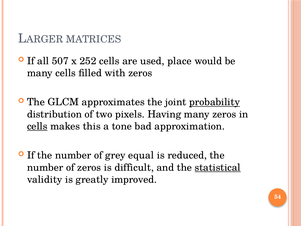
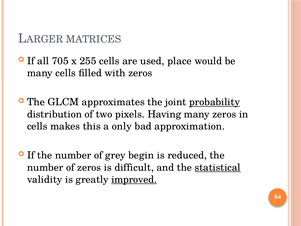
507: 507 -> 705
252: 252 -> 255
cells at (37, 126) underline: present -> none
tone: tone -> only
equal: equal -> begin
improved underline: none -> present
